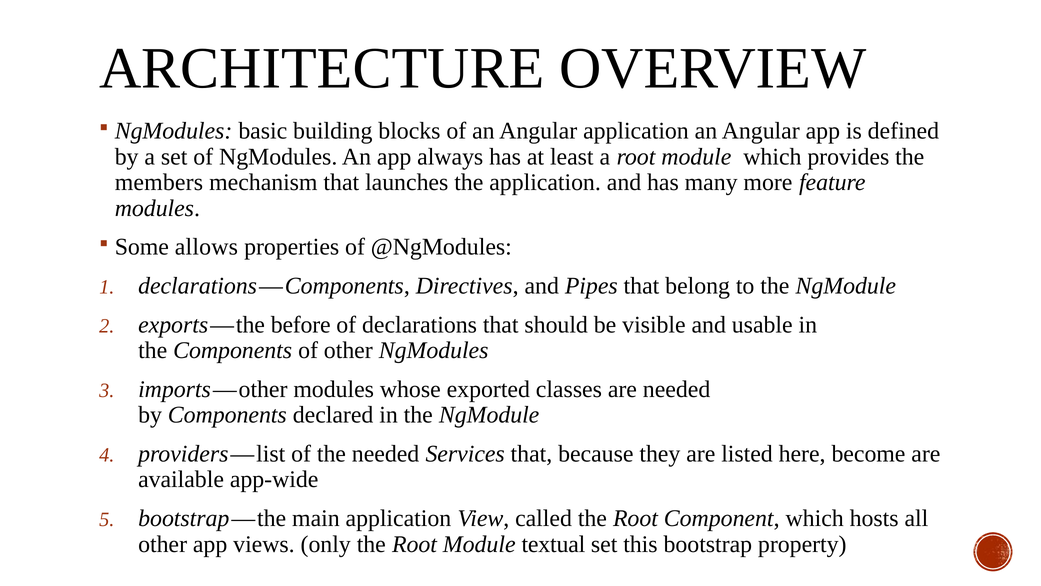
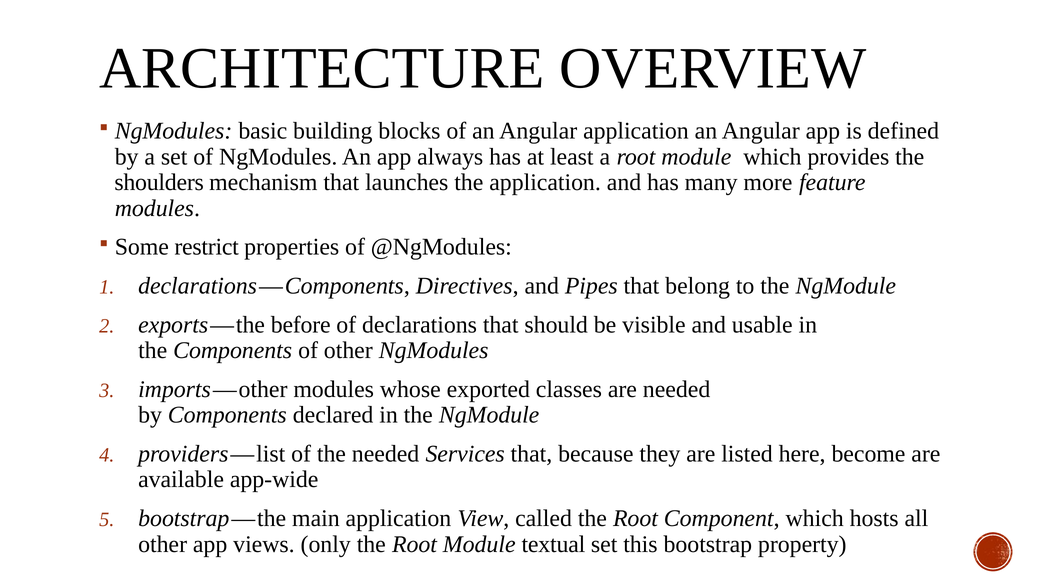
members: members -> shoulders
allows: allows -> restrict
